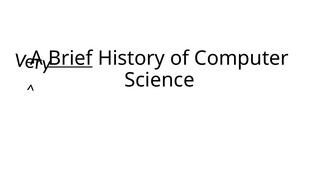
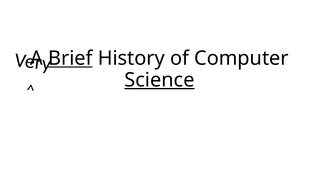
Science underline: none -> present
